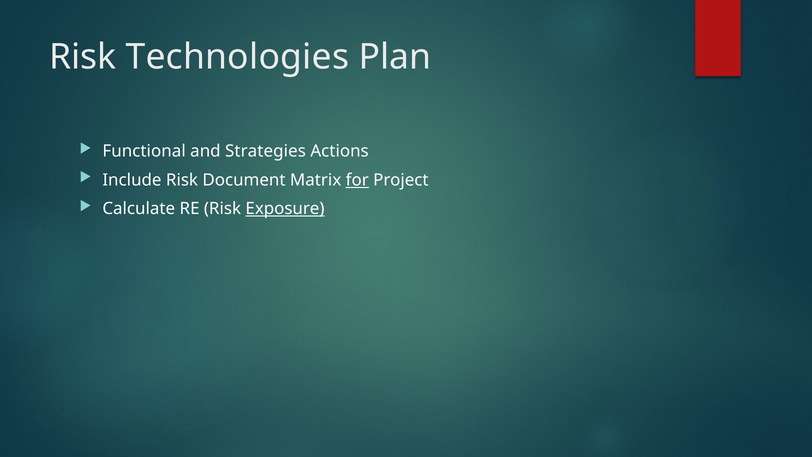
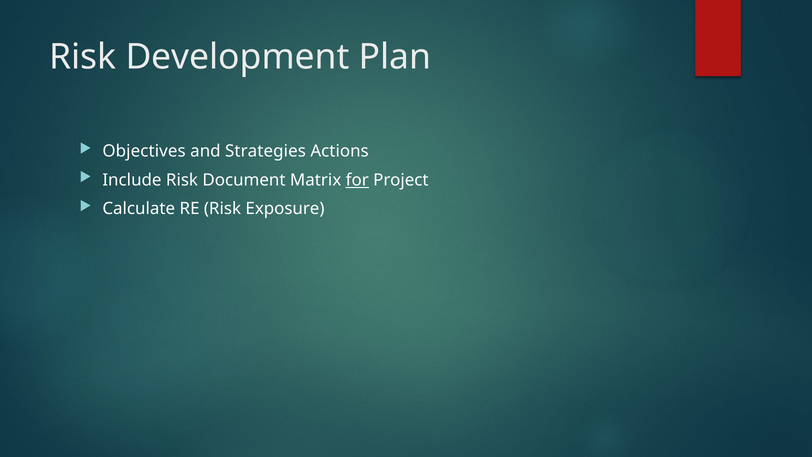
Technologies: Technologies -> Development
Functional: Functional -> Objectives
Exposure underline: present -> none
